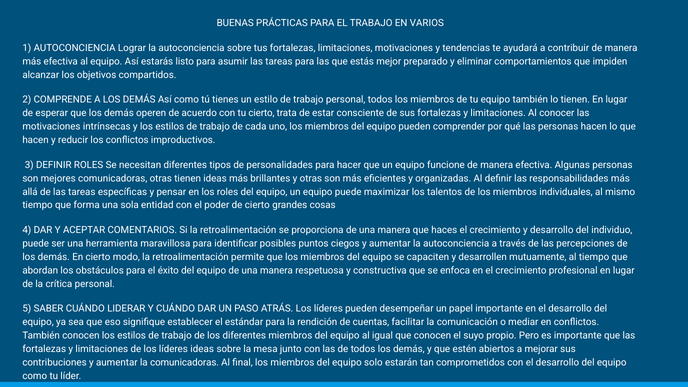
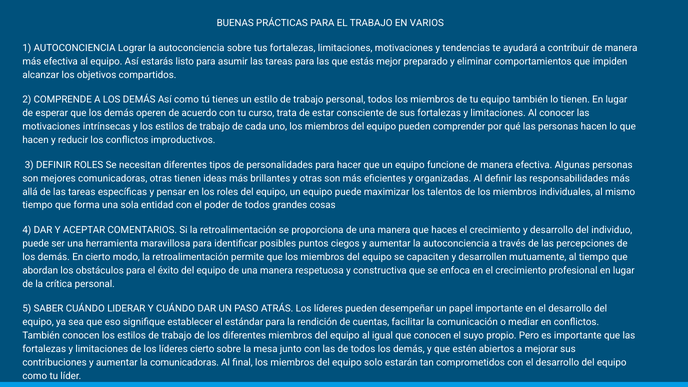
tu cierto: cierto -> curso
poder de cierto: cierto -> todos
líderes ideas: ideas -> cierto
